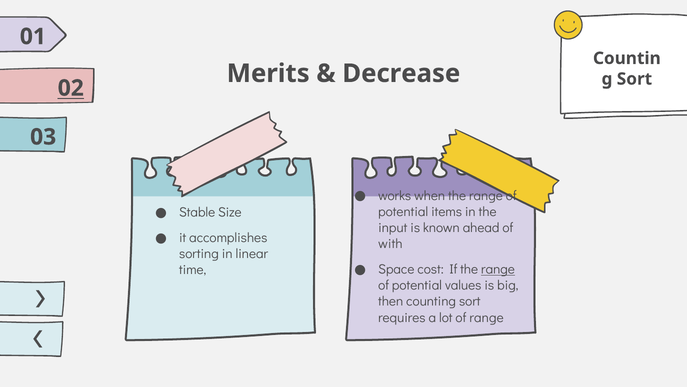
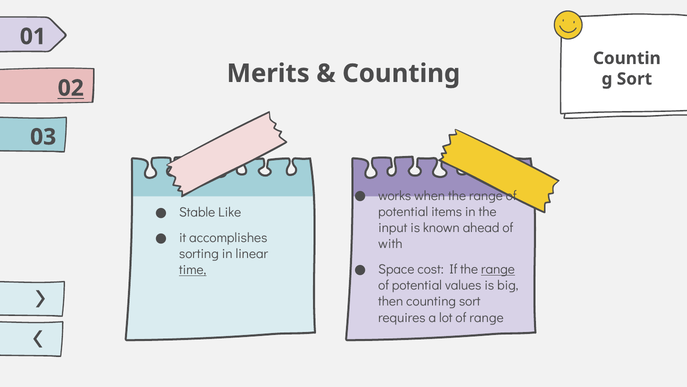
Decrease at (401, 73): Decrease -> Counting
Size: Size -> Like
time underline: none -> present
